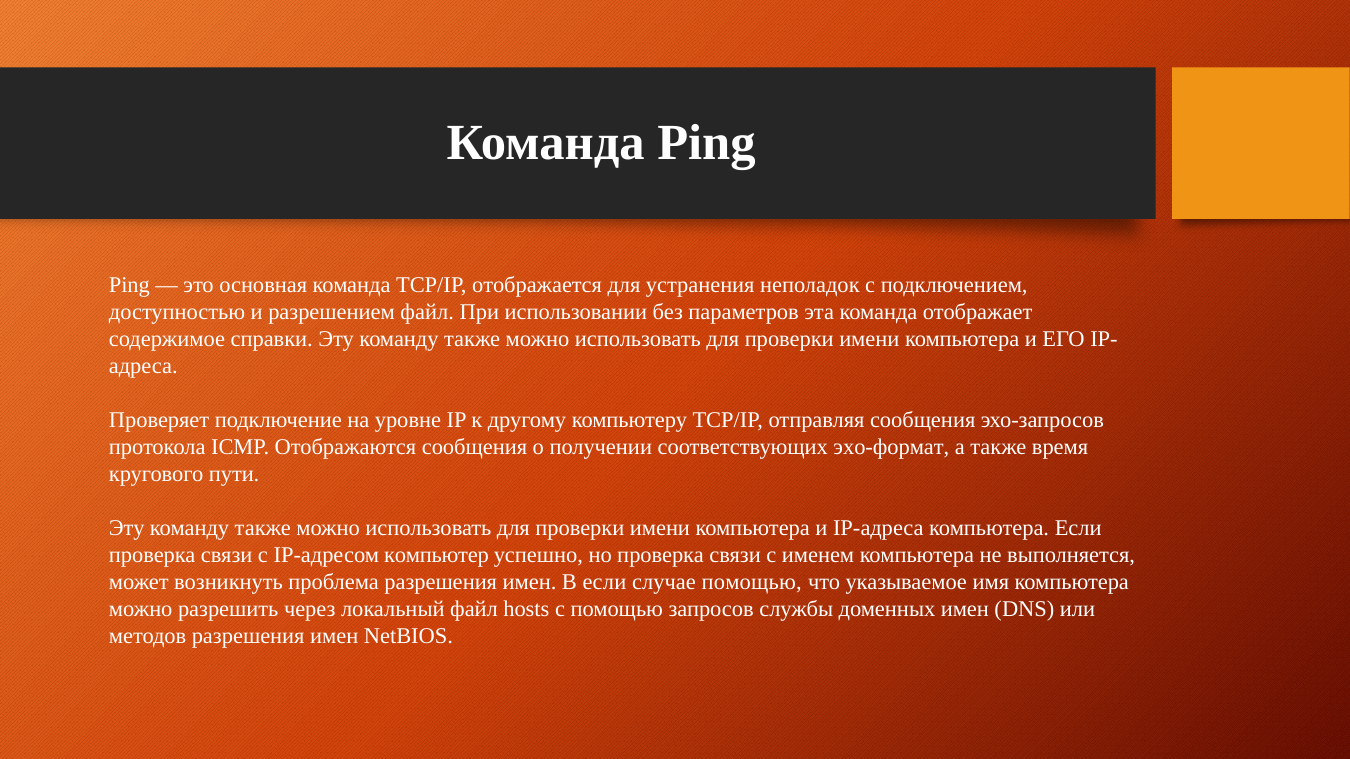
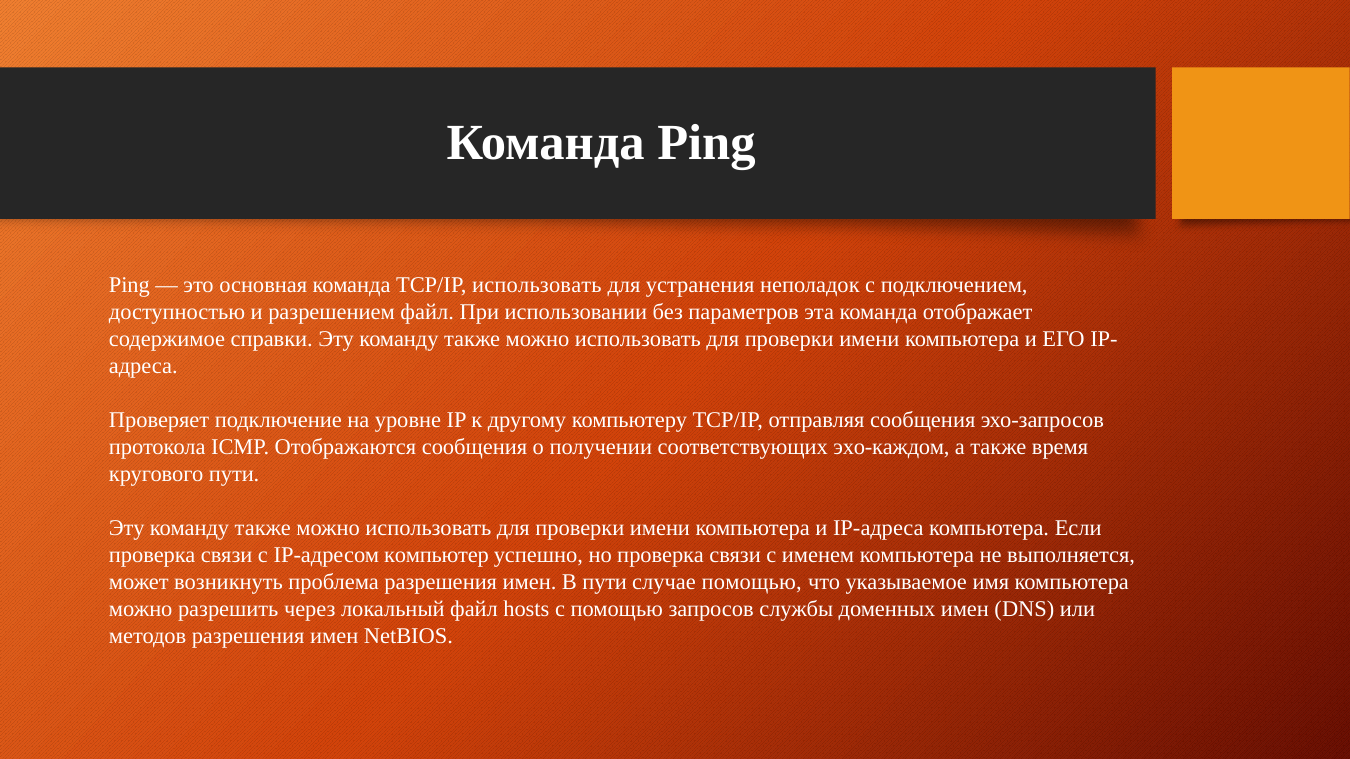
TCP/IP отображается: отображается -> использовать
эхо-формат: эхо-формат -> эхо-каждом
В если: если -> пути
